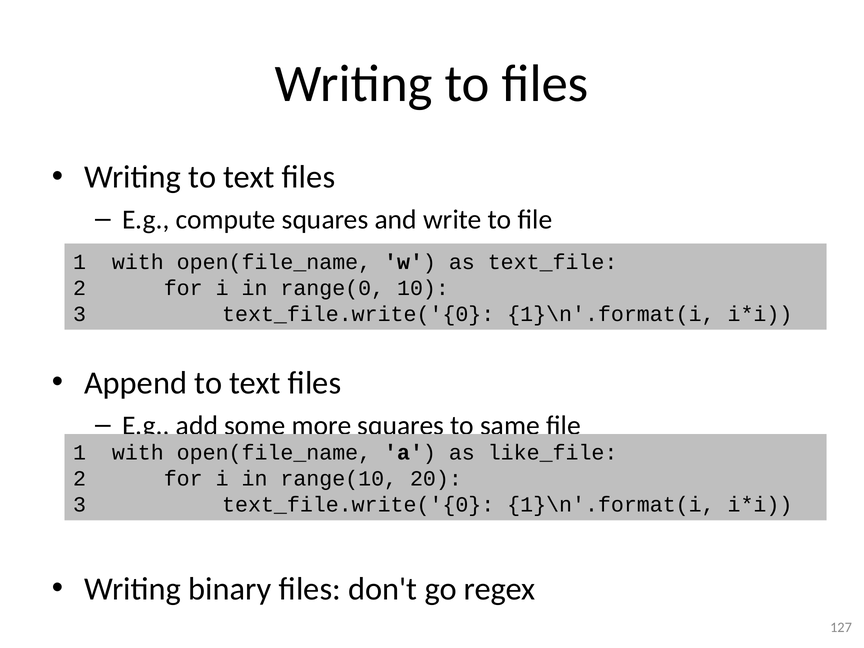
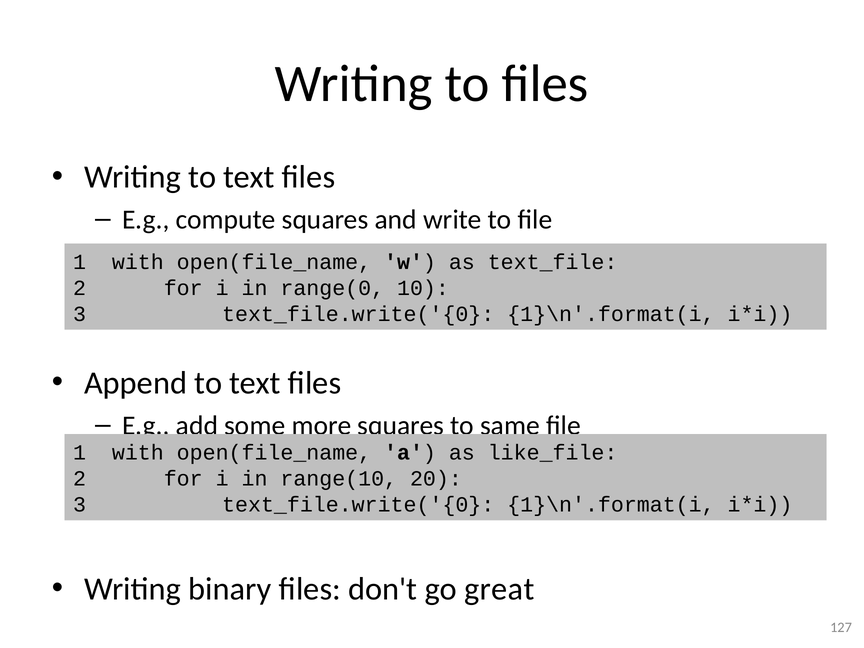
regex: regex -> great
